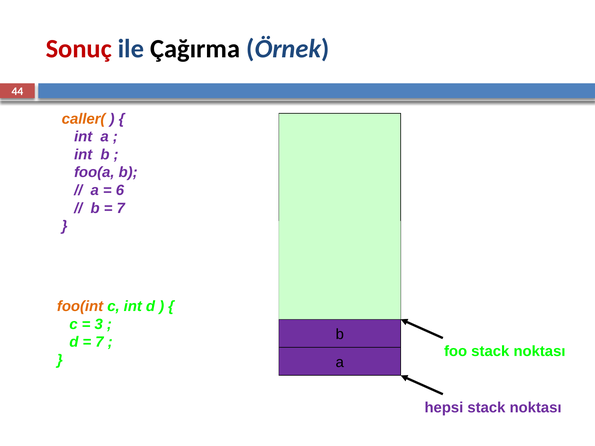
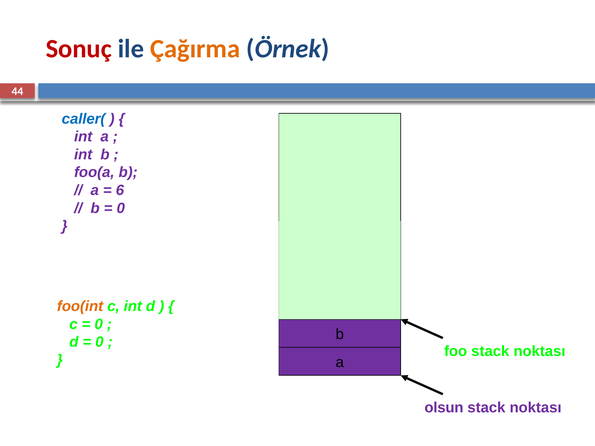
Çağırma colour: black -> orange
caller( colour: orange -> blue
7 at (121, 208): 7 -> 0
3 at (99, 324): 3 -> 0
7 at (99, 342): 7 -> 0
hepsi: hepsi -> olsun
